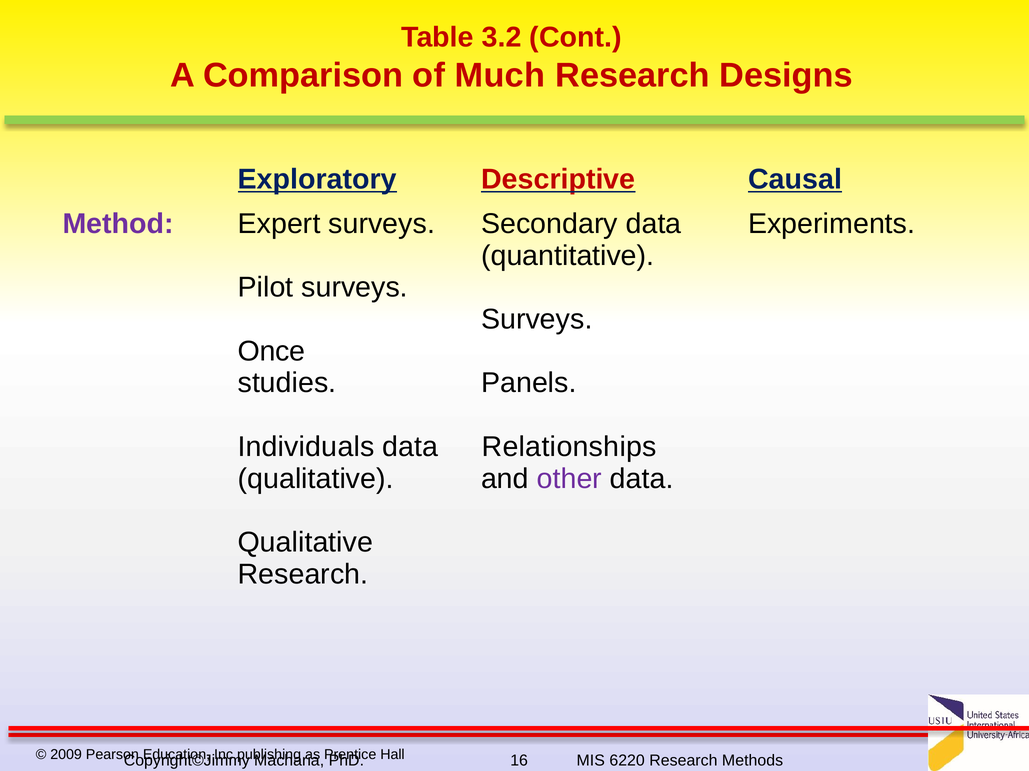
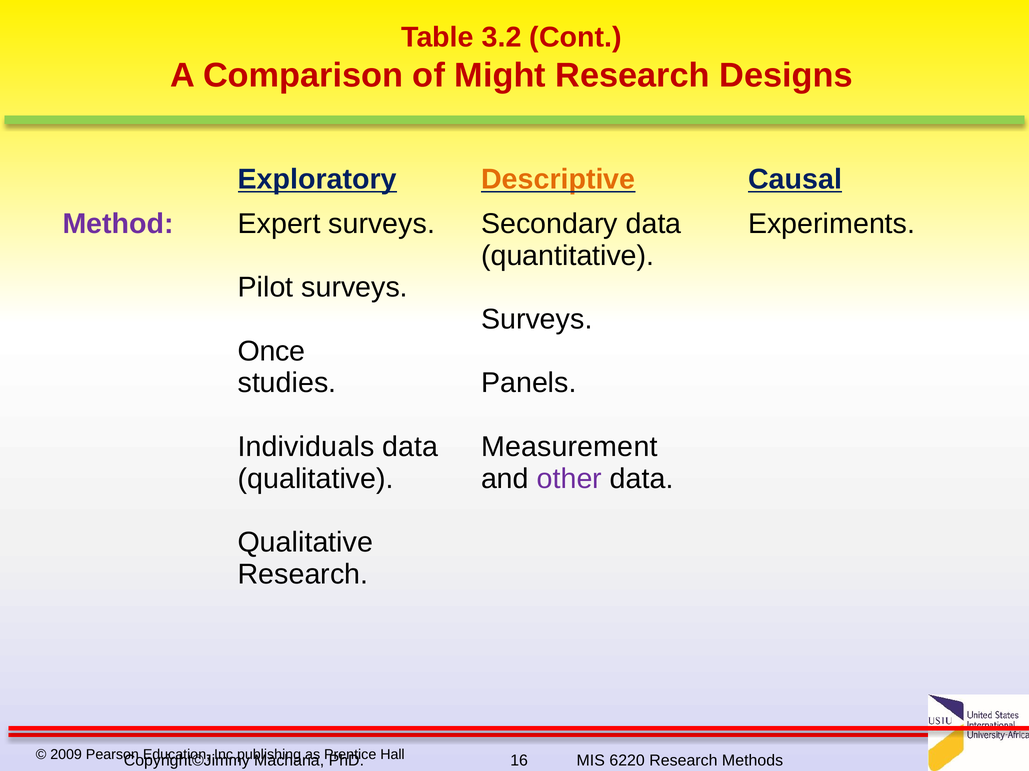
Much: Much -> Might
Descriptive colour: red -> orange
Relationships: Relationships -> Measurement
